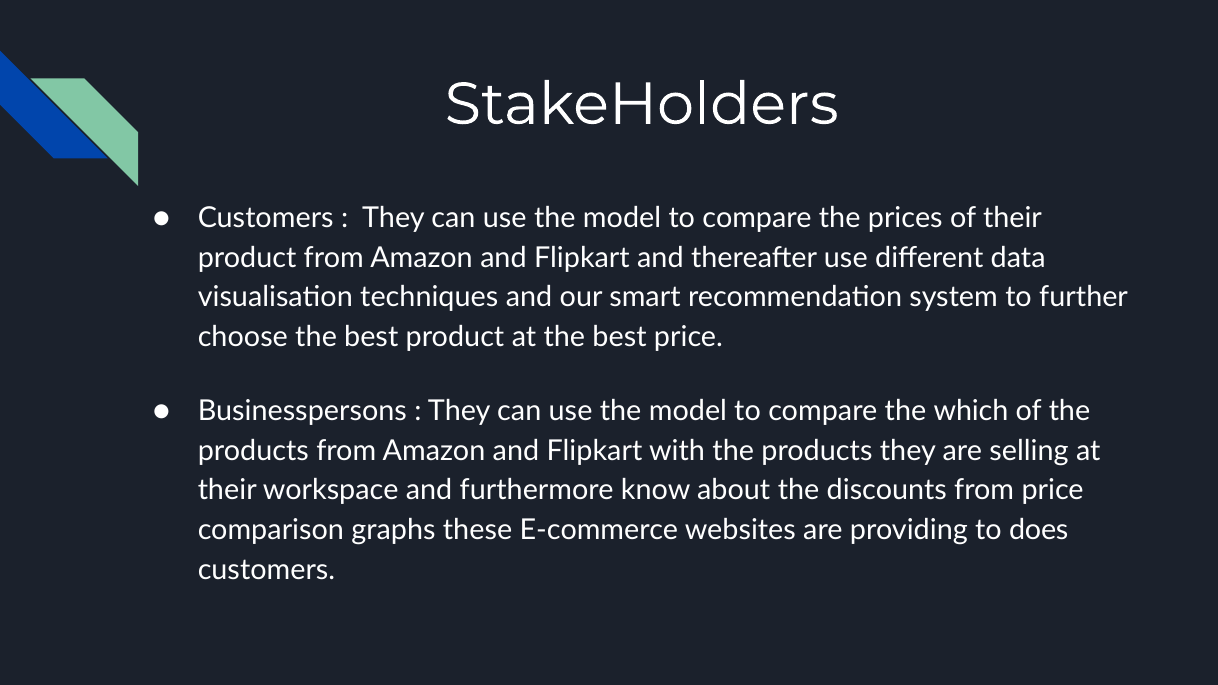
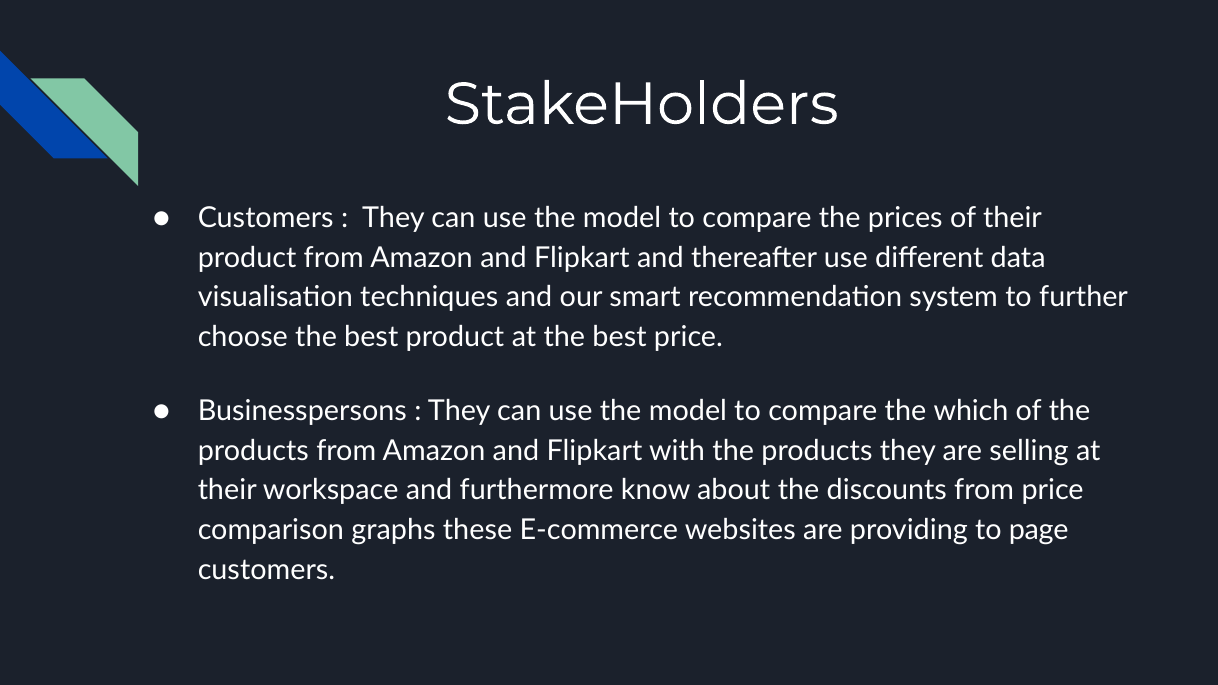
does: does -> page
